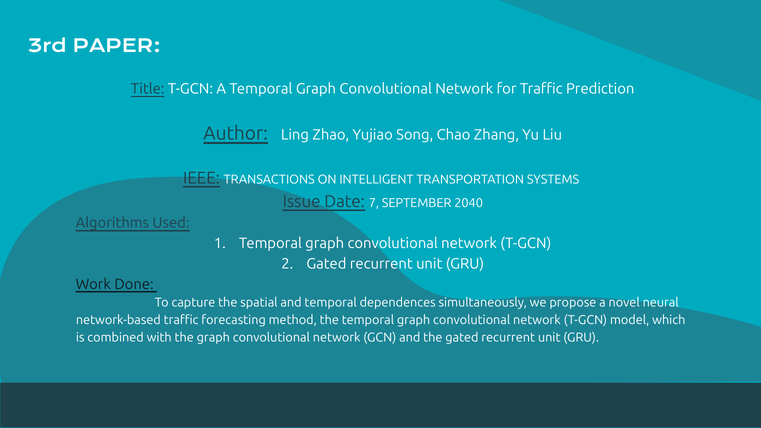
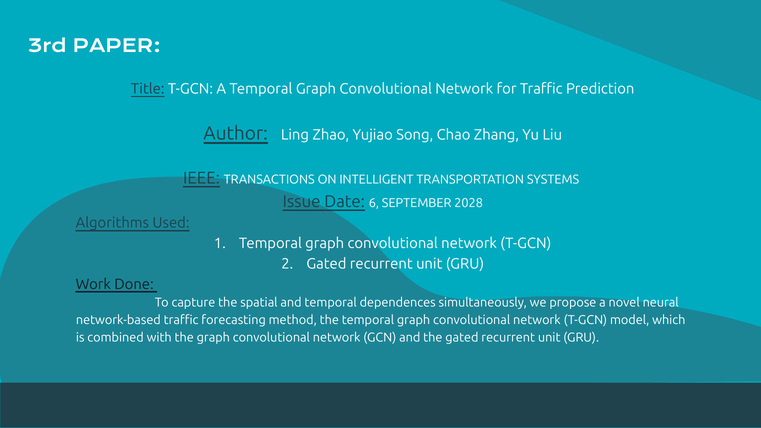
7: 7 -> 6
2040: 2040 -> 2028
